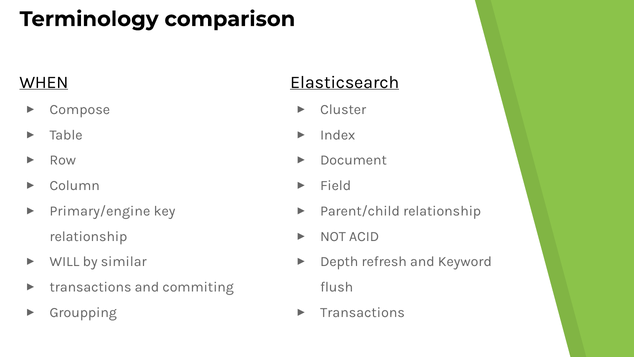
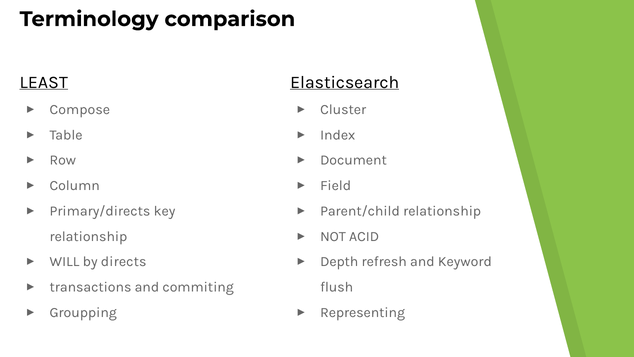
WHEN: WHEN -> LEAST
Primary/engine: Primary/engine -> Primary/directs
similar: similar -> directs
Transactions at (363, 312): Transactions -> Representing
